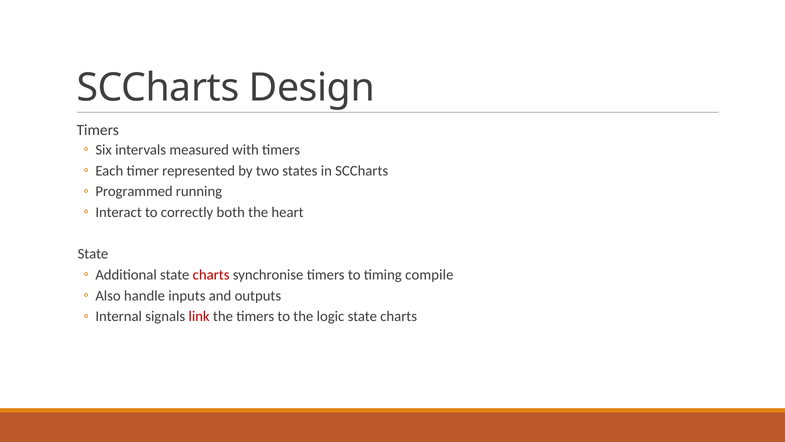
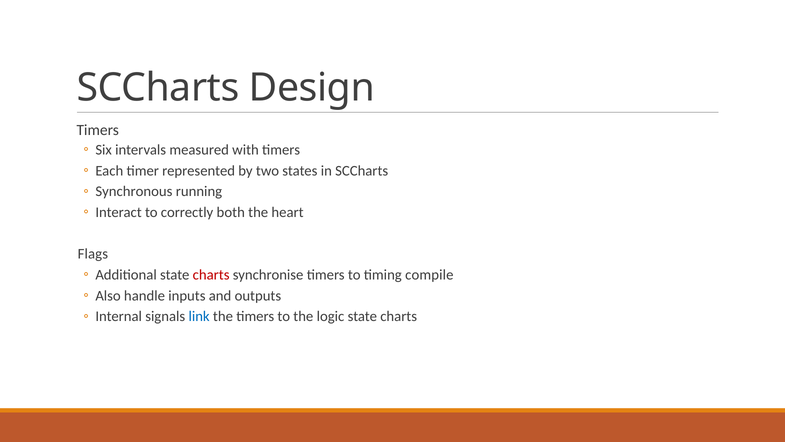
Programmed: Programmed -> Synchronous
State at (93, 254): State -> Flags
link colour: red -> blue
